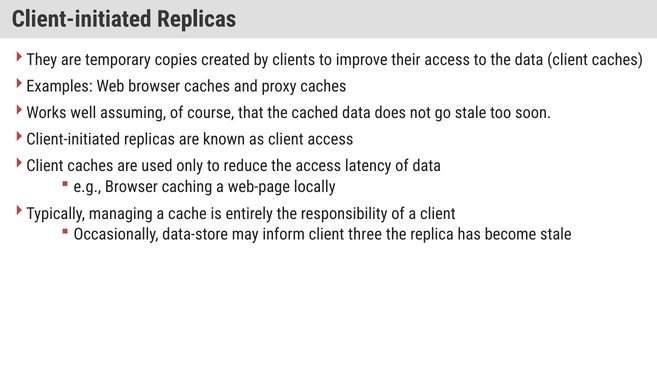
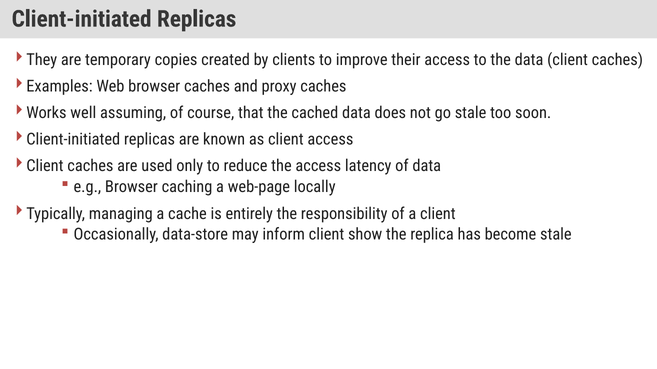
three: three -> show
